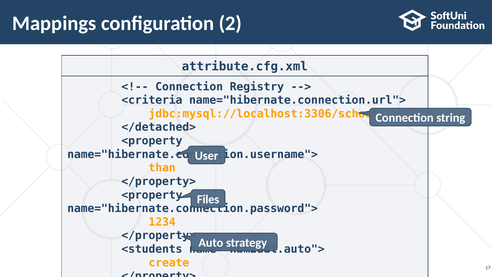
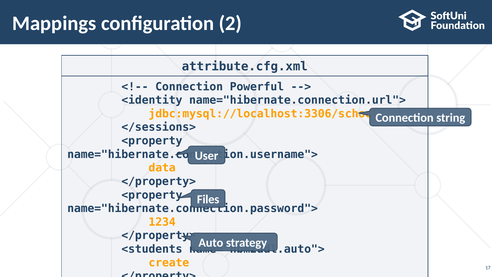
Registry: Registry -> Powerful
<criteria: <criteria -> <identity
</detached>: </detached> -> </sessions>
than: than -> data
